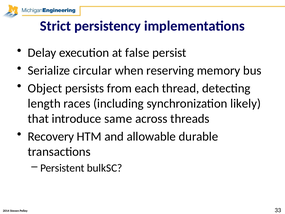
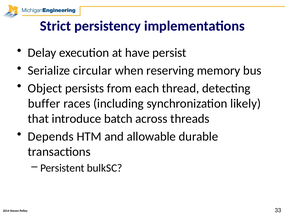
false: false -> have
length: length -> buffer
same: same -> batch
Recovery: Recovery -> Depends
